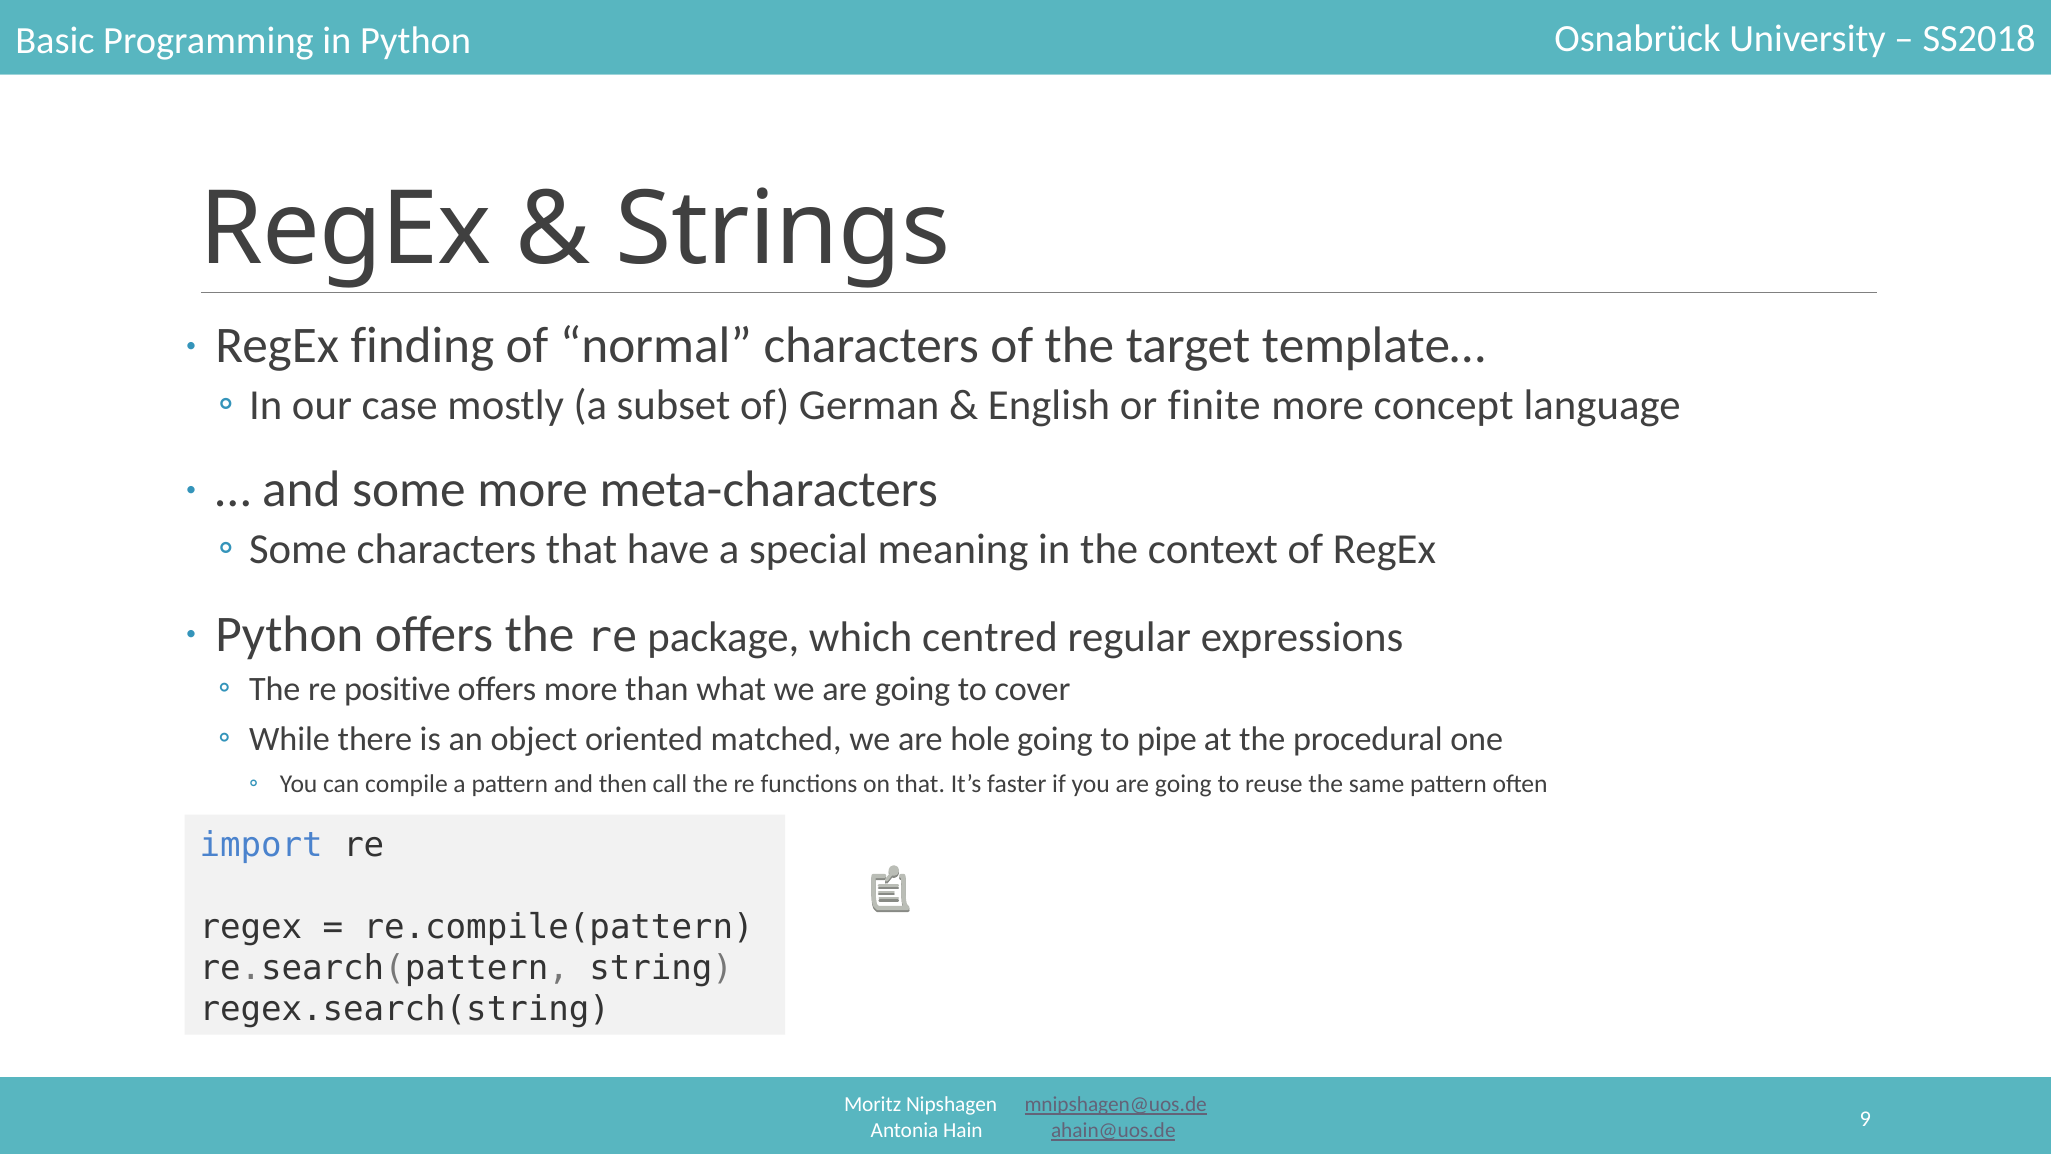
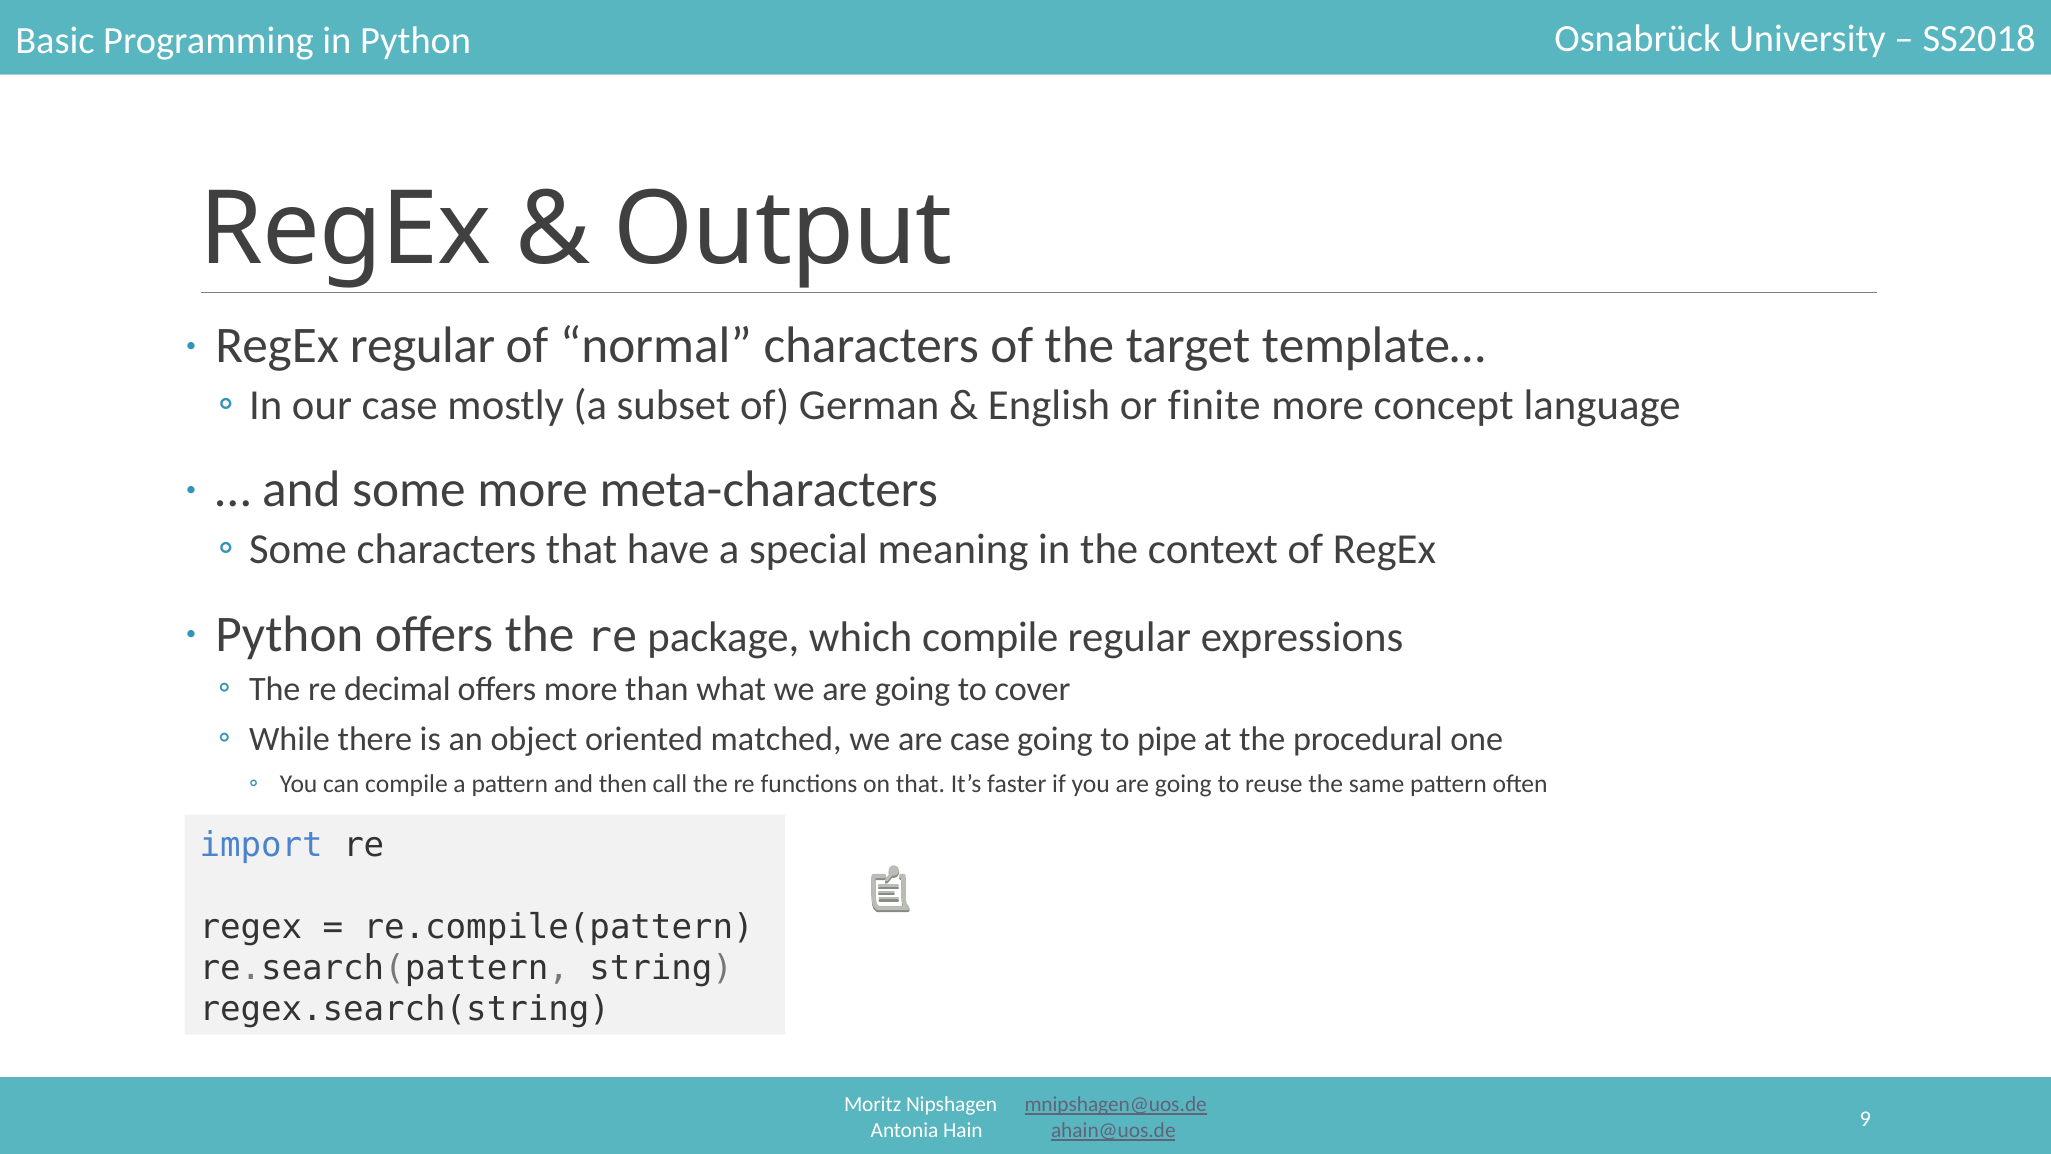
Strings: Strings -> Output
RegEx finding: finding -> regular
which centred: centred -> compile
positive: positive -> decimal
are hole: hole -> case
